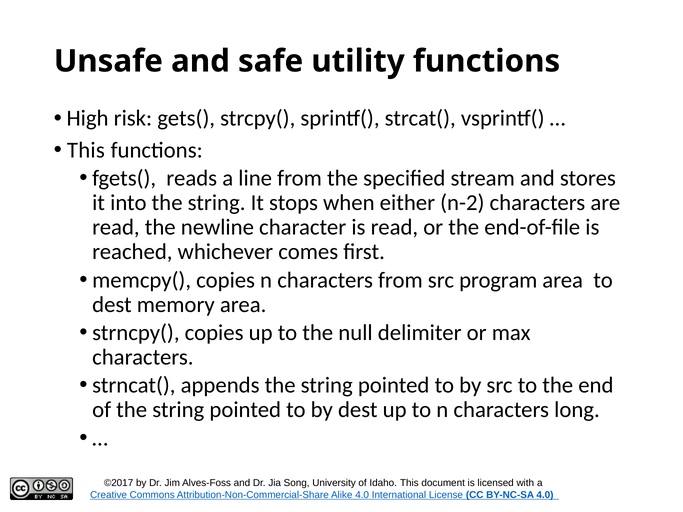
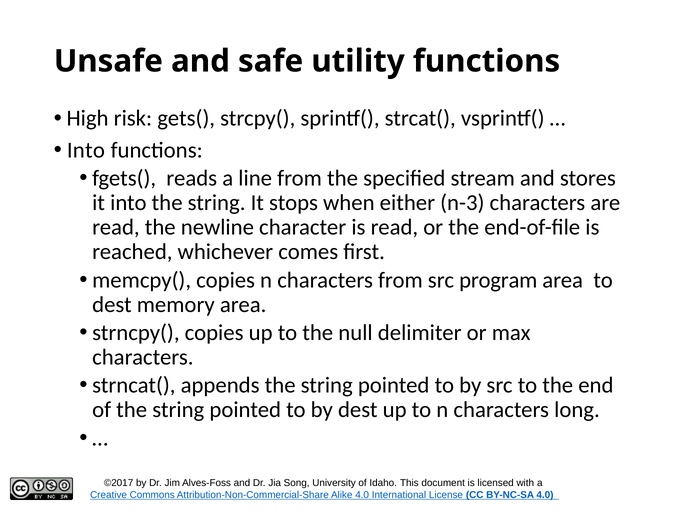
This at (86, 150): This -> Into
n-2: n-2 -> n-3
